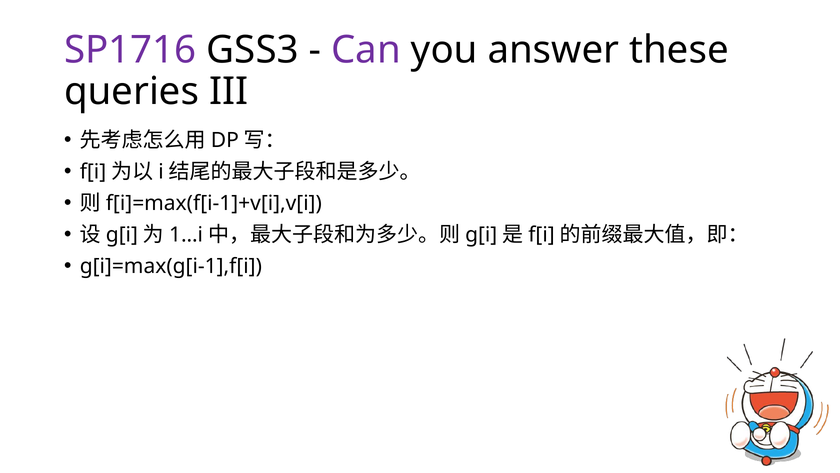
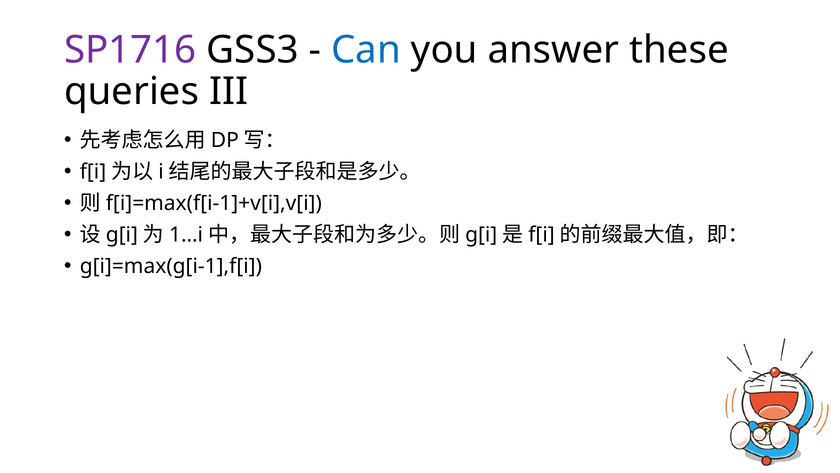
Can colour: purple -> blue
